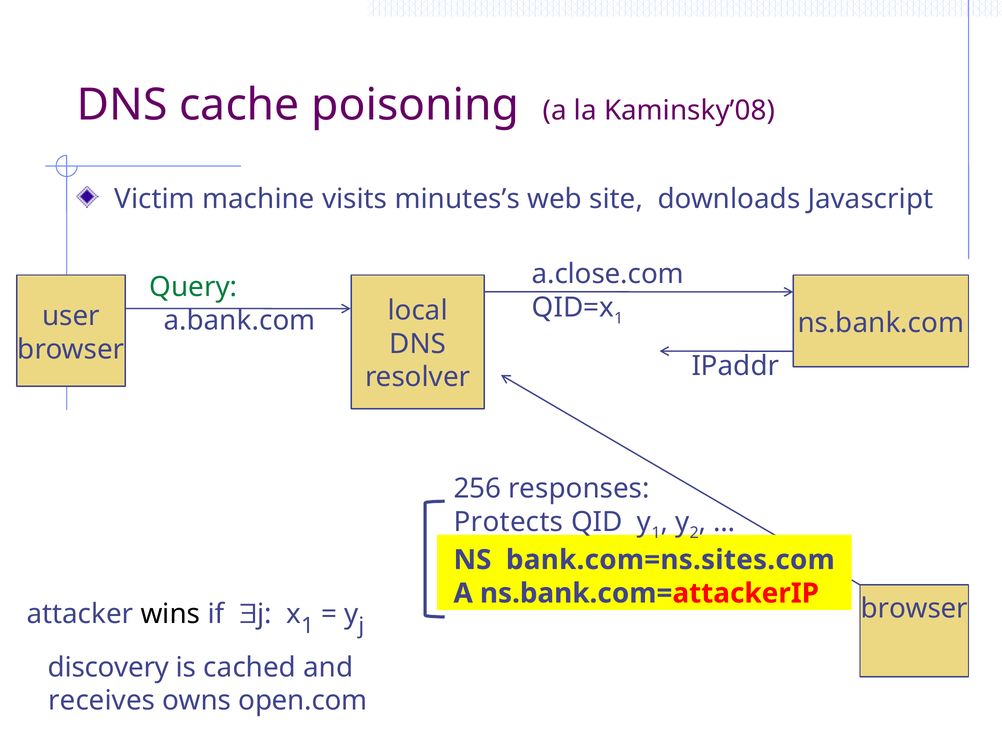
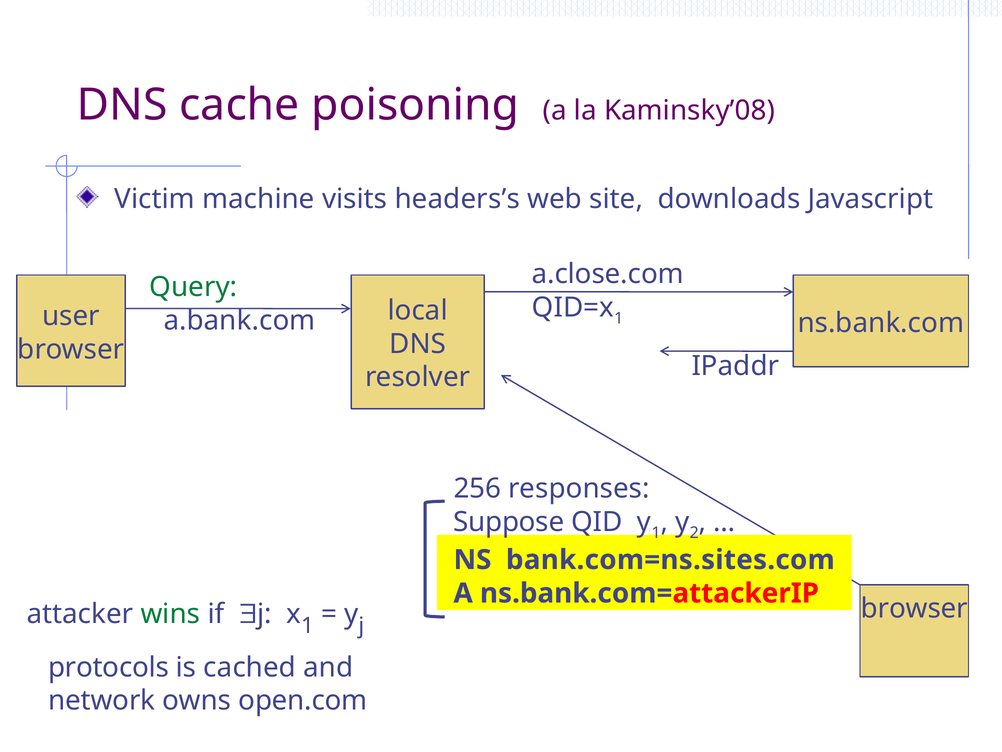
minutes’s: minutes’s -> headers’s
Protects: Protects -> Suppose
wins colour: black -> green
discovery: discovery -> protocols
receives: receives -> network
